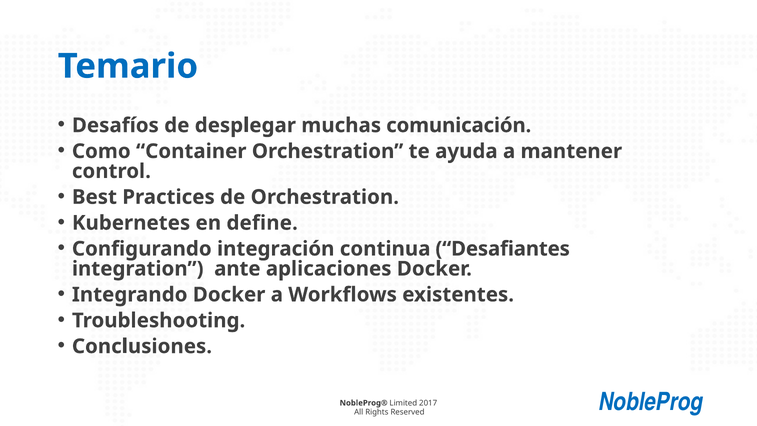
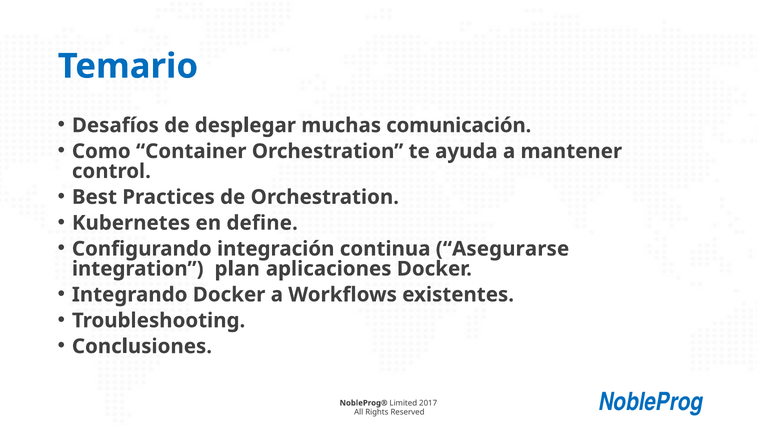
Desafiantes: Desafiantes -> Asegurarse
ante: ante -> plan
